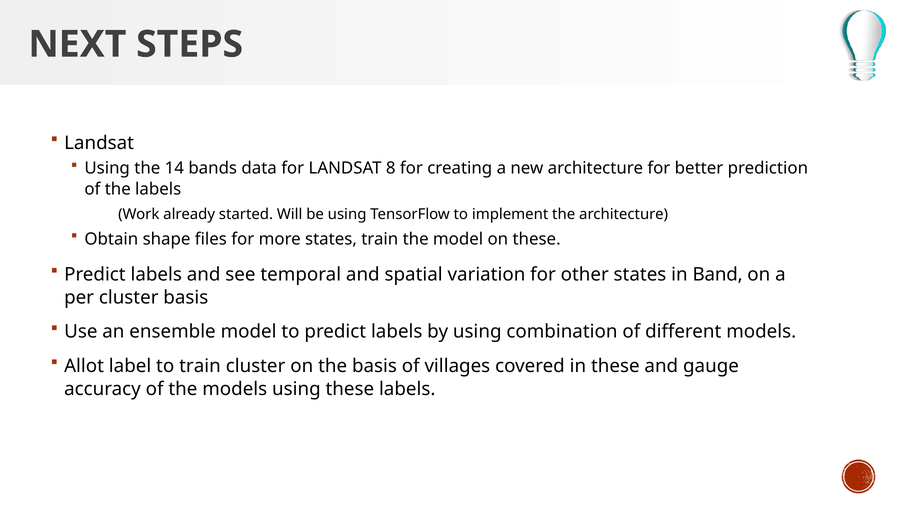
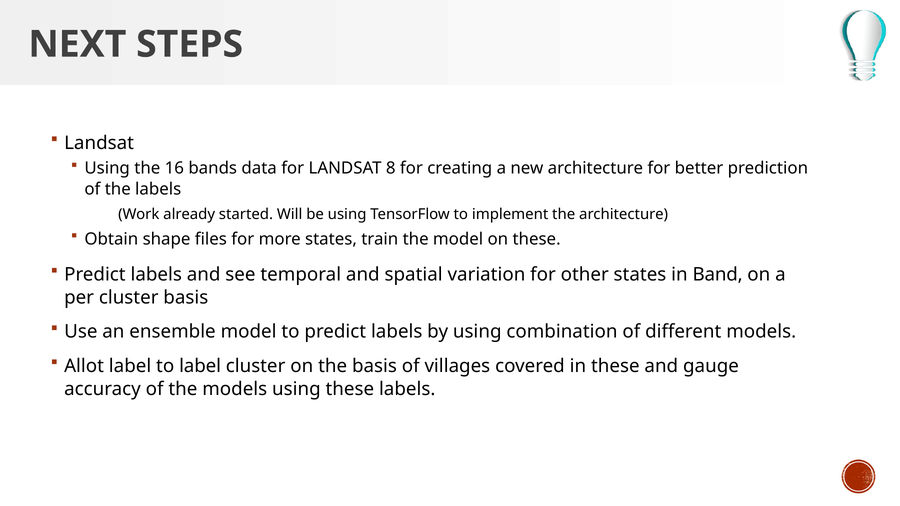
14: 14 -> 16
to train: train -> label
